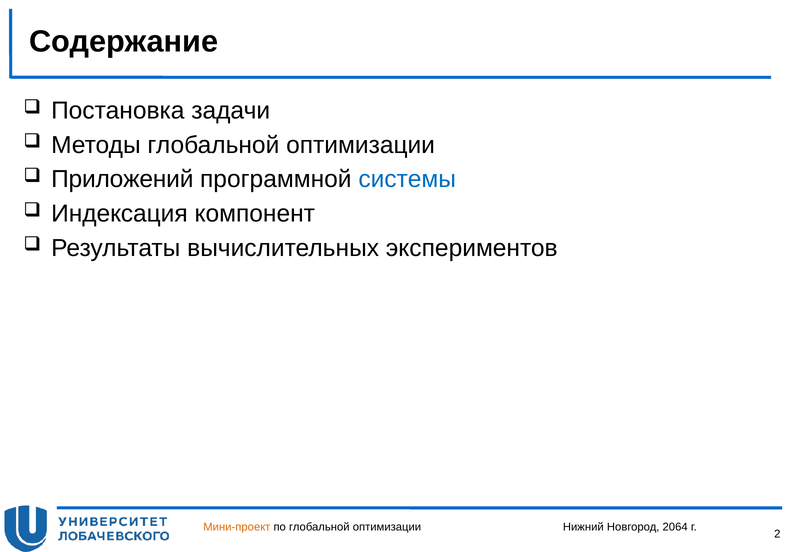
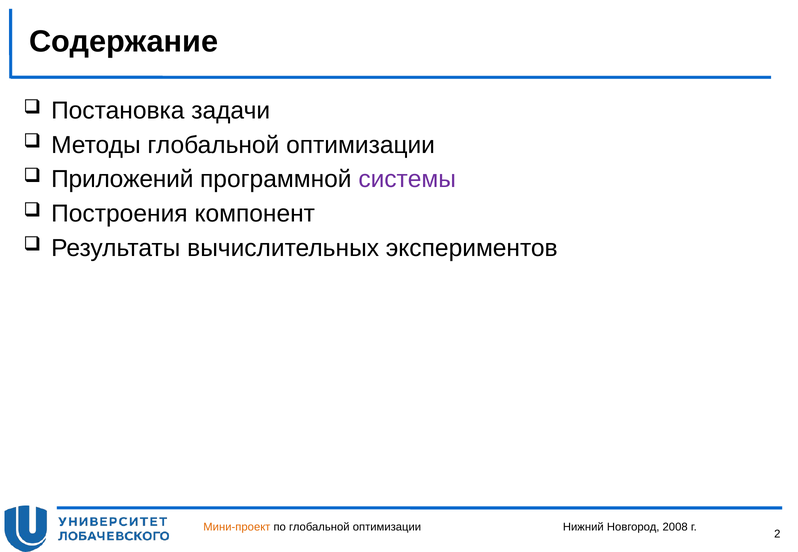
системы colour: blue -> purple
Индексация: Индексация -> Построения
2064: 2064 -> 2008
